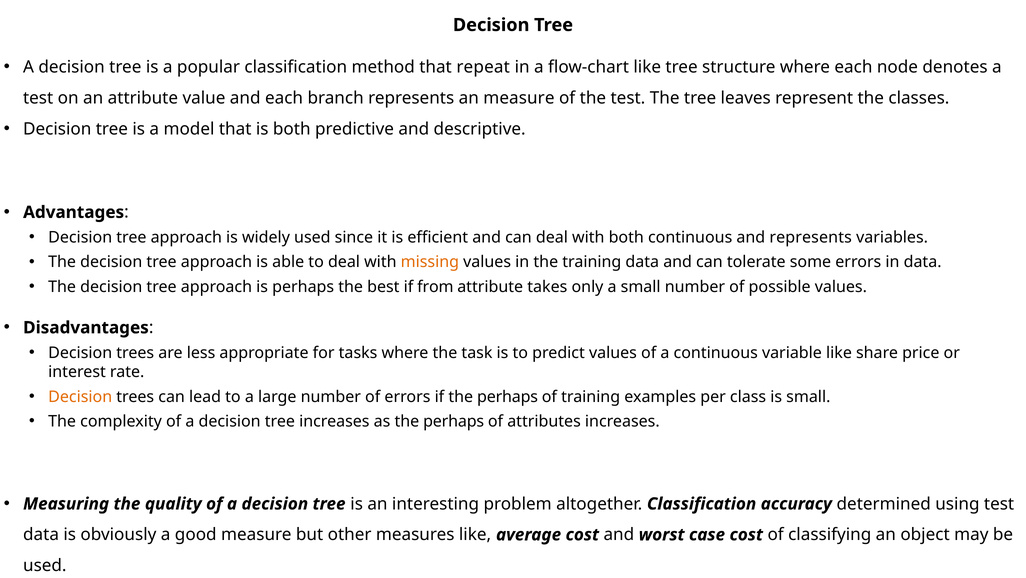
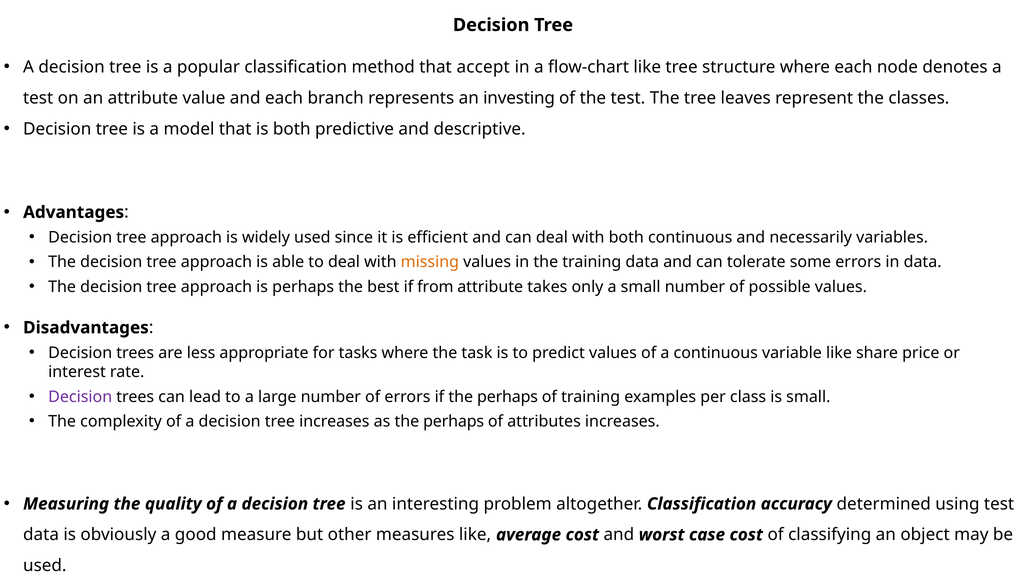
repeat: repeat -> accept
an measure: measure -> investing
and represents: represents -> necessarily
Decision at (80, 396) colour: orange -> purple
